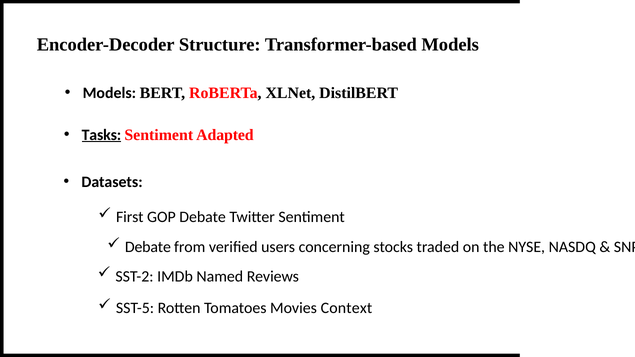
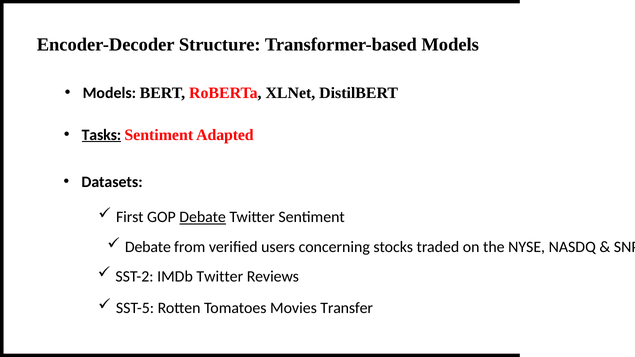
Debate at (203, 217) underline: none -> present
IMDb Named: Named -> Twitter
Context: Context -> Transfer
